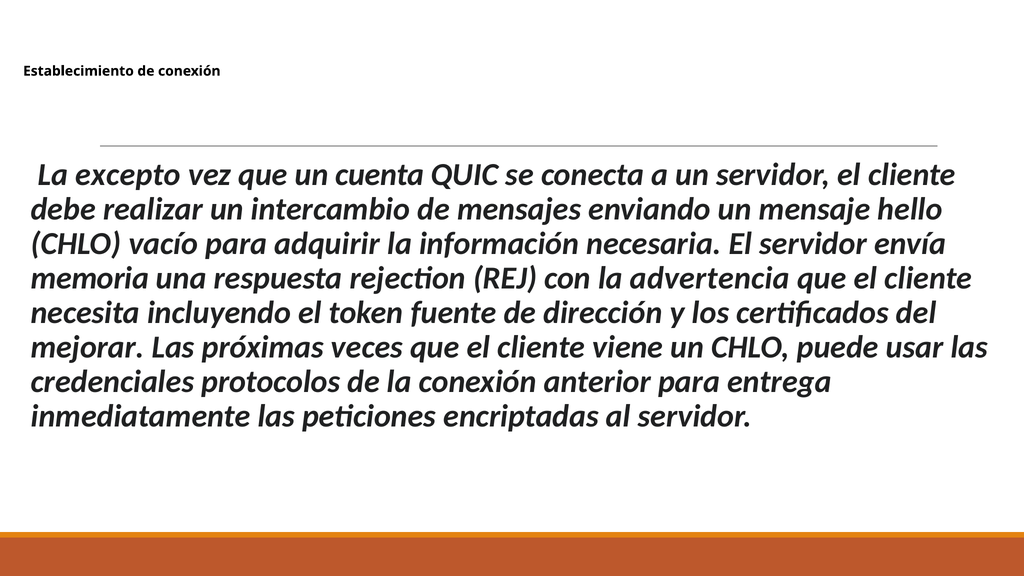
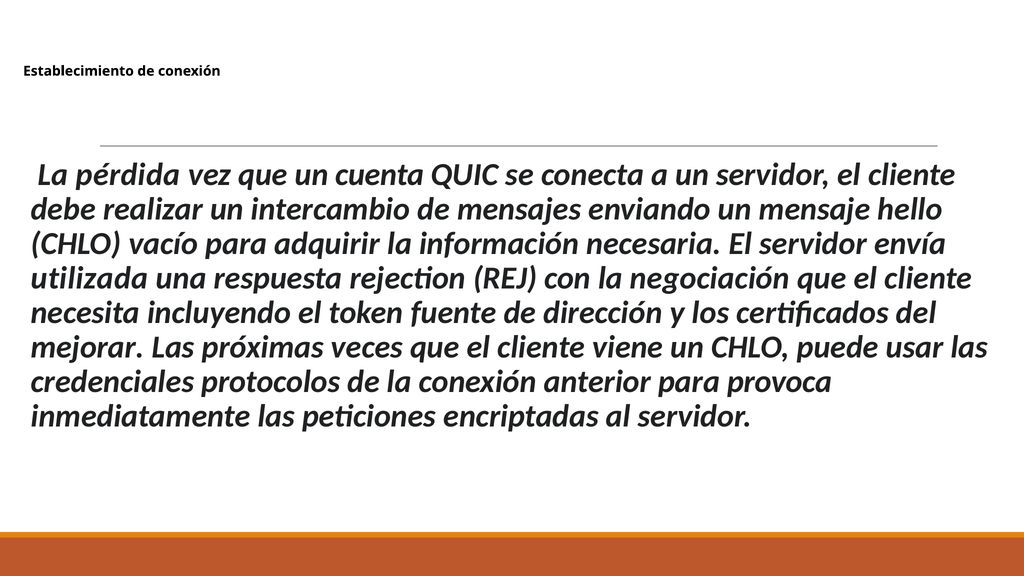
excepto: excepto -> pérdida
memoria: memoria -> utilizada
advertencia: advertencia -> negociación
entrega: entrega -> provoca
